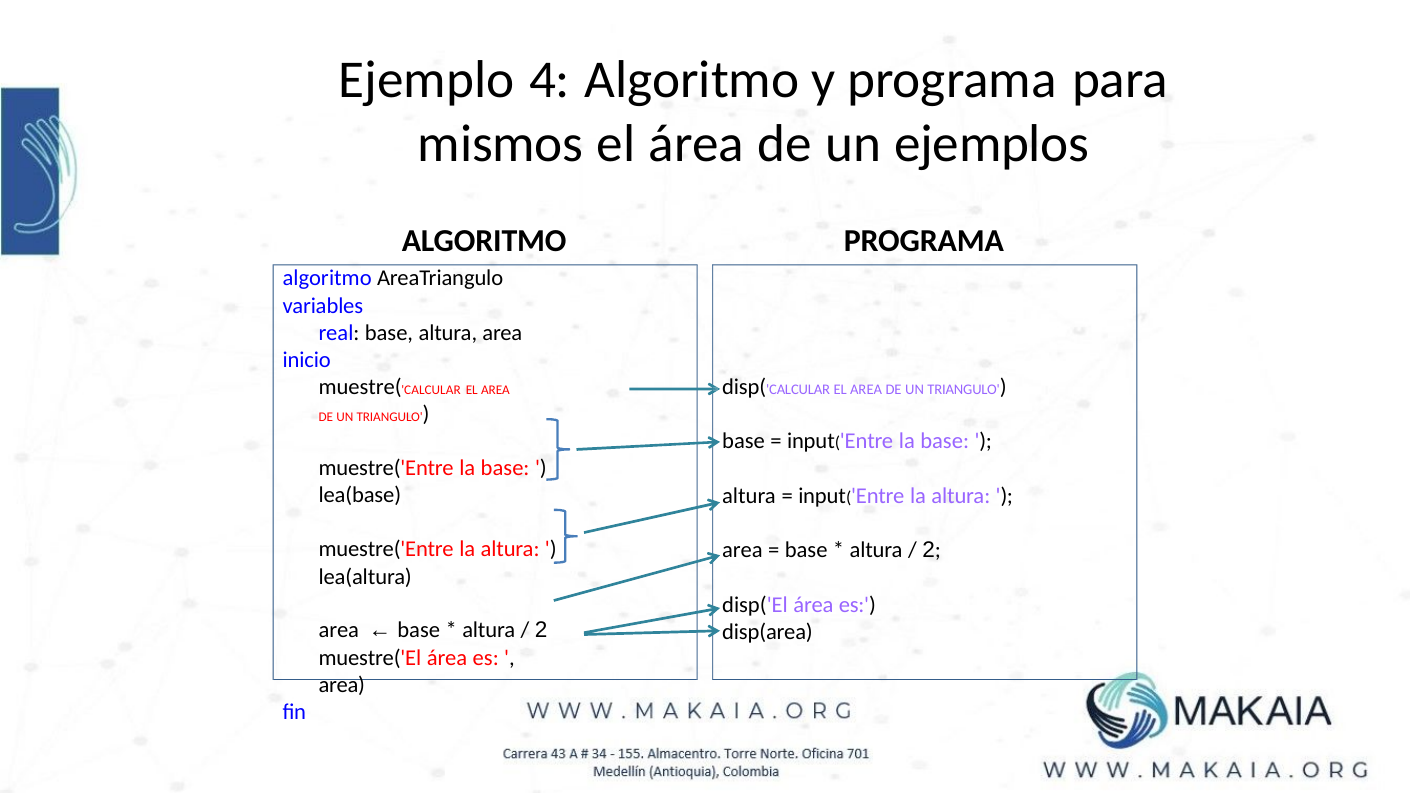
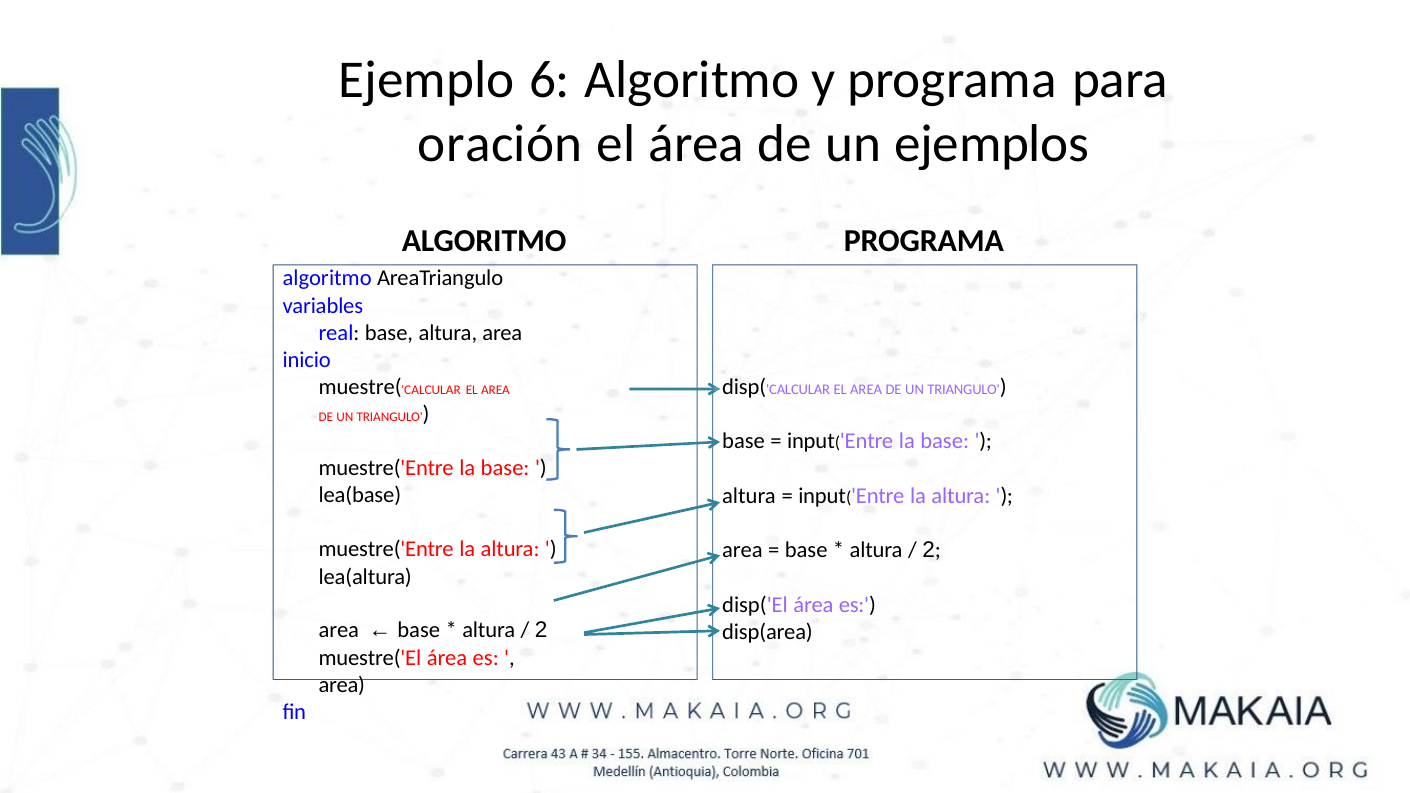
4: 4 -> 6
mismos: mismos -> oración
